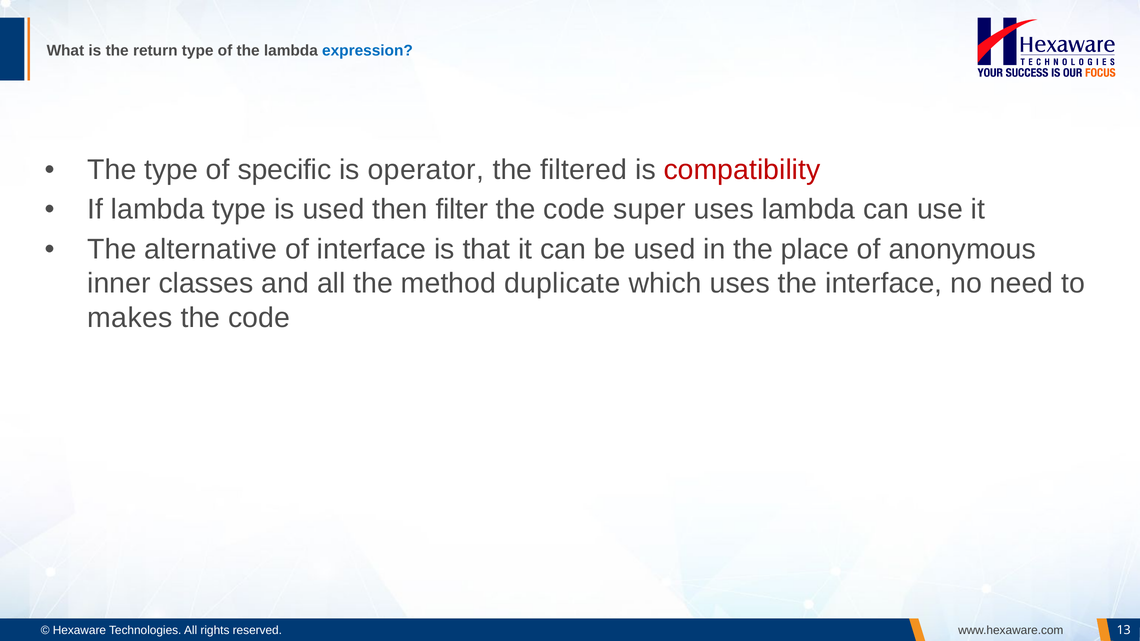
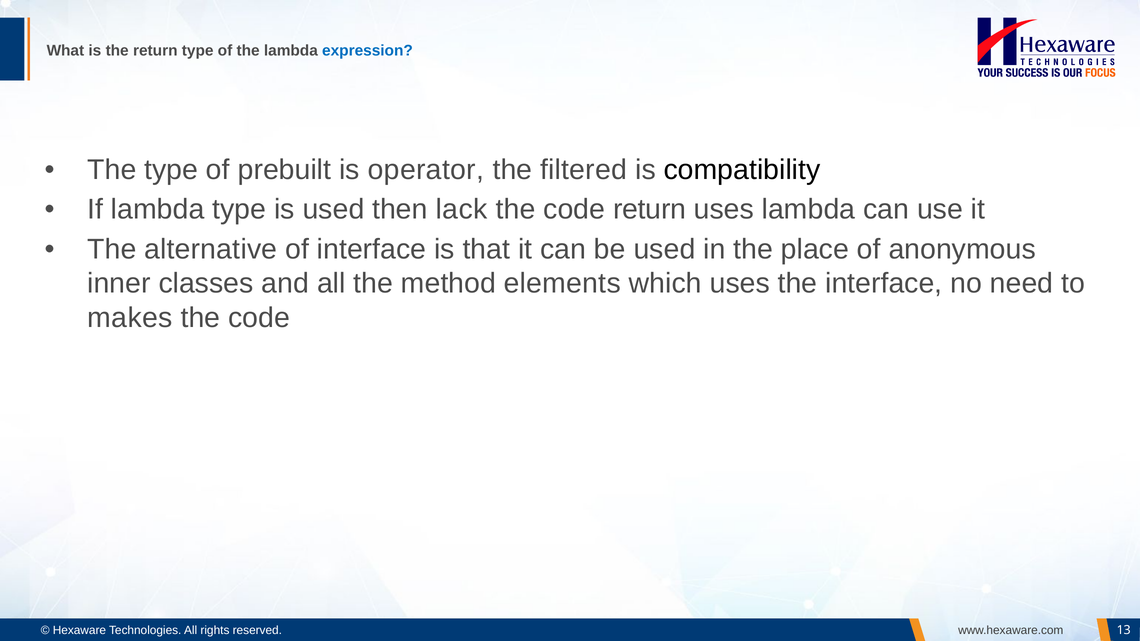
specific: specific -> prebuilt
compatibility colour: red -> black
filter: filter -> lack
code super: super -> return
duplicate: duplicate -> elements
